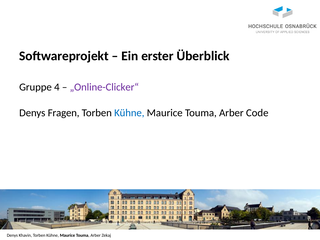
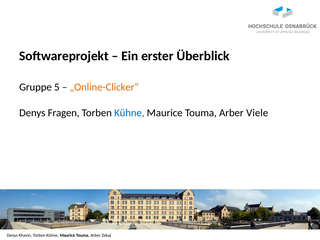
4: 4 -> 5
„Online-Clicker“ colour: purple -> orange
Code: Code -> Viele
